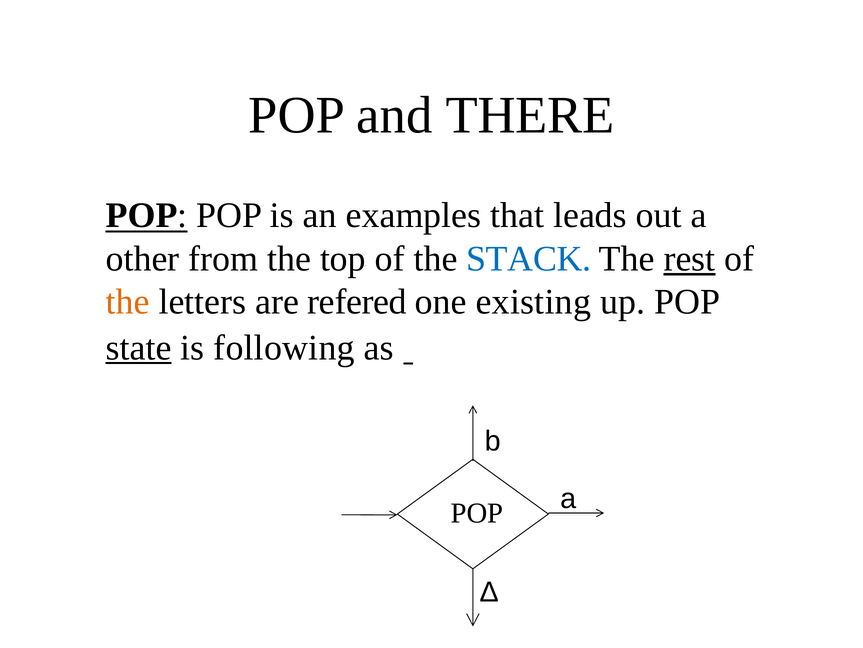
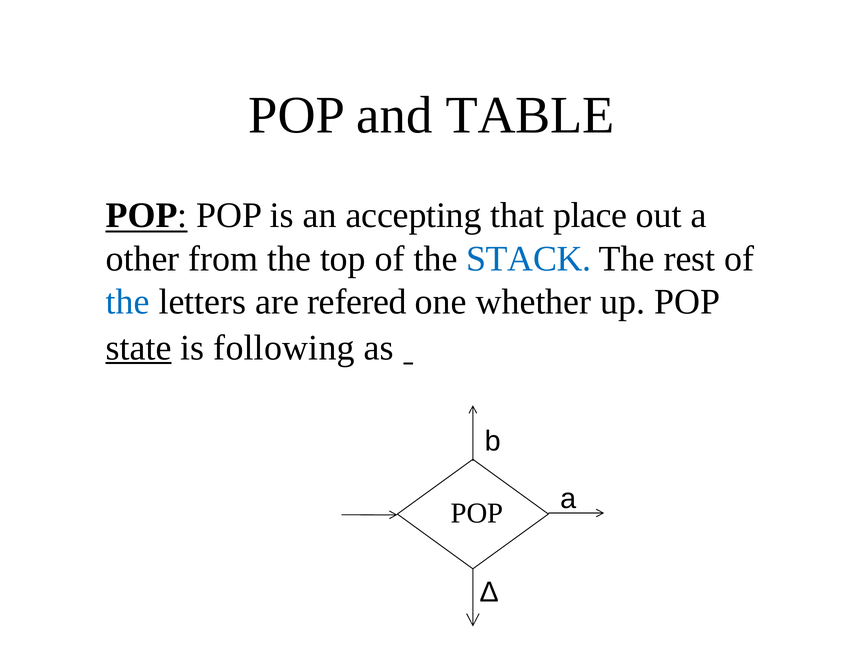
THERE: THERE -> TABLE
examples: examples -> accepting
leads: leads -> place
rest underline: present -> none
the at (128, 302) colour: orange -> blue
existing: existing -> whether
